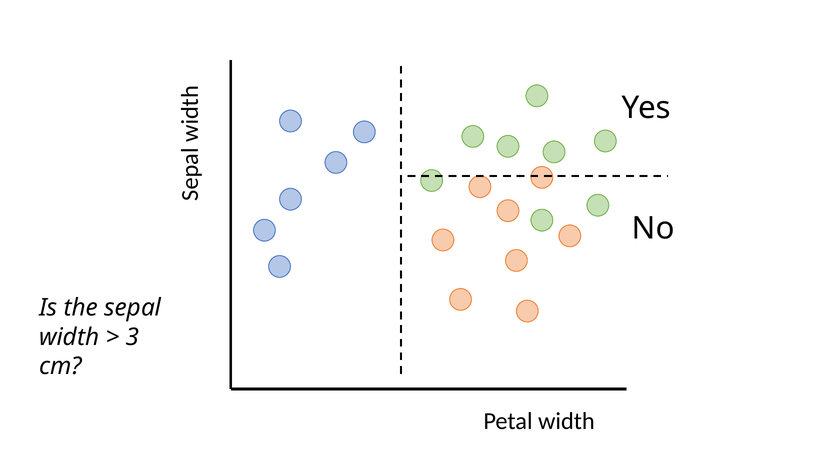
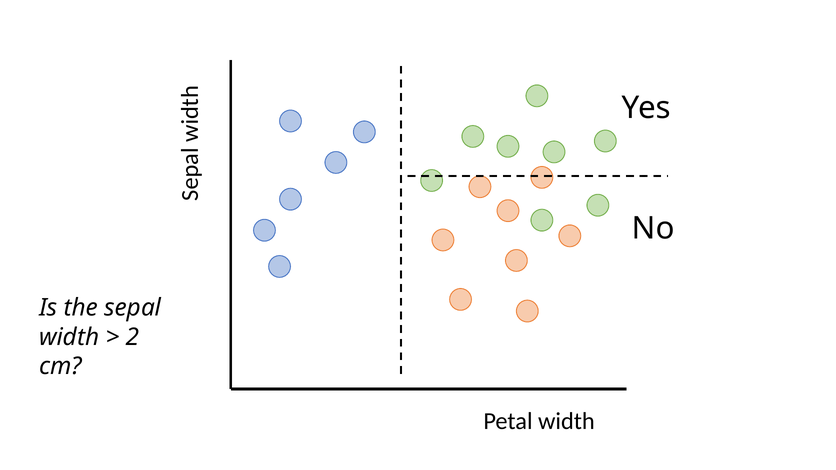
3: 3 -> 2
